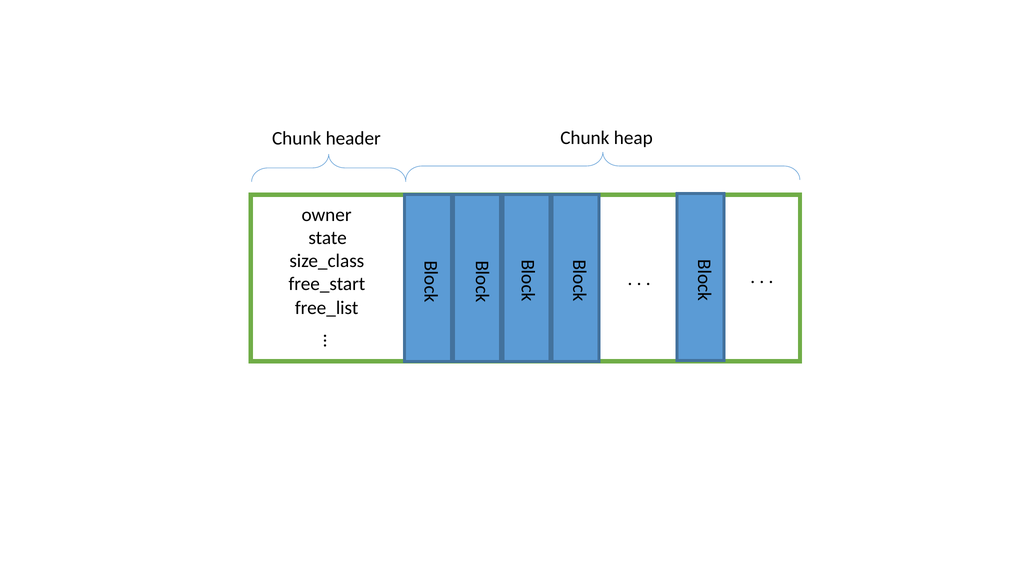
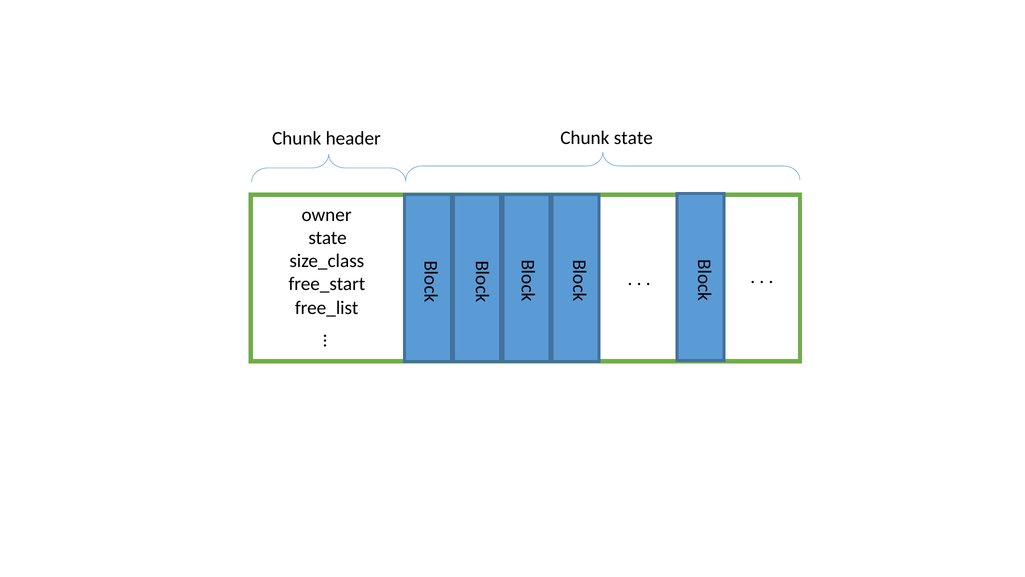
Chunk heap: heap -> state
